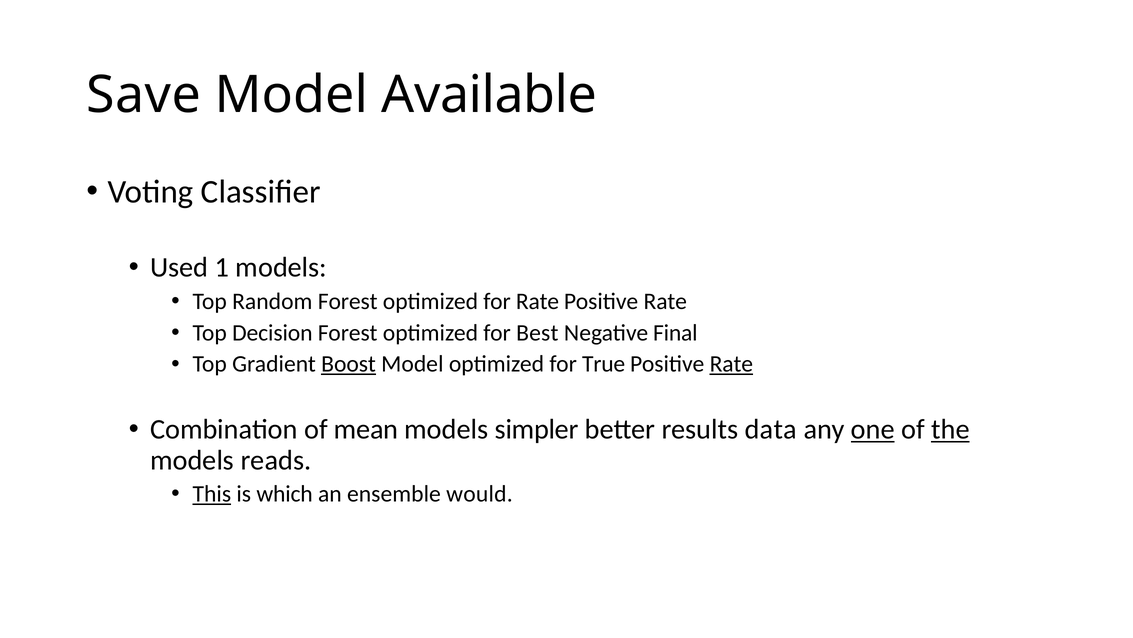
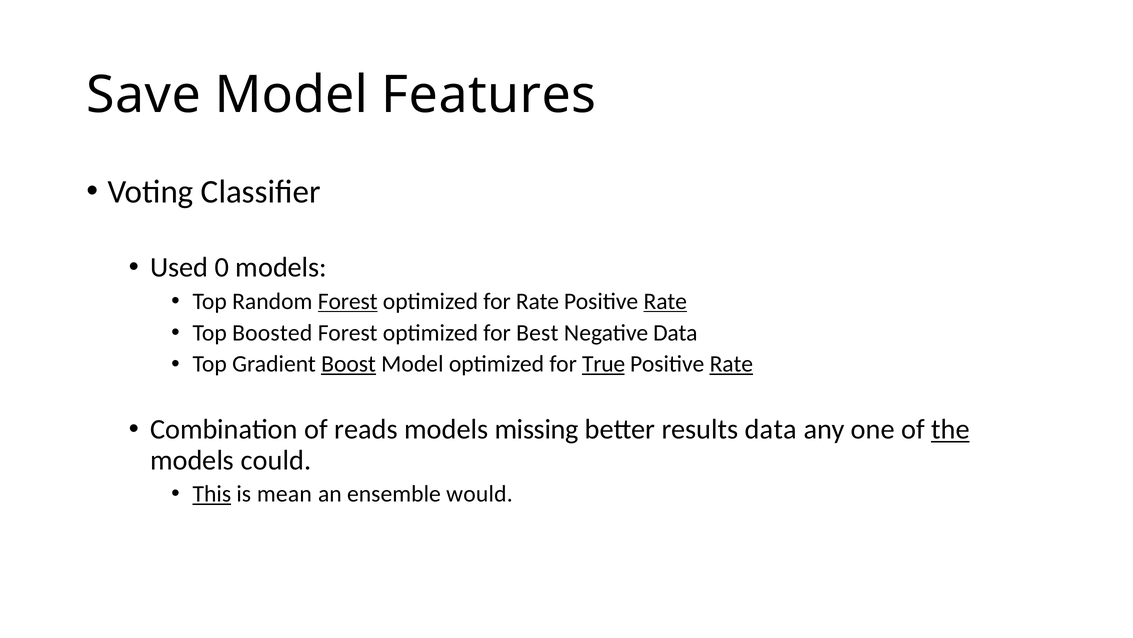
Available: Available -> Features
1: 1 -> 0
Forest at (348, 301) underline: none -> present
Rate at (665, 301) underline: none -> present
Decision: Decision -> Boosted
Negative Final: Final -> Data
True underline: none -> present
mean: mean -> reads
simpler: simpler -> missing
one underline: present -> none
reads: reads -> could
which: which -> mean
